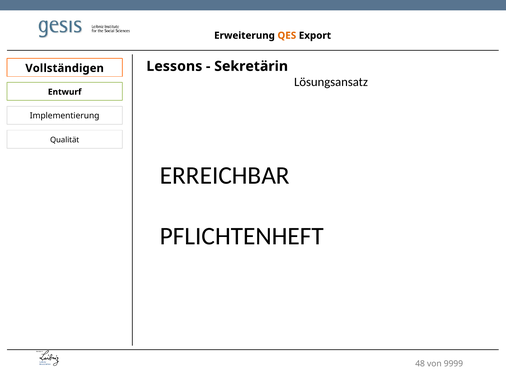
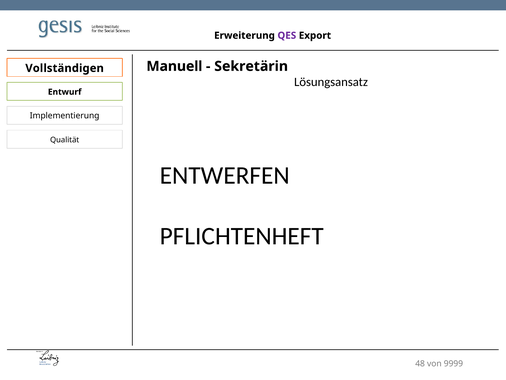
QES colour: orange -> purple
Lessons: Lessons -> Manuell
ERREICHBAR: ERREICHBAR -> ENTWERFEN
